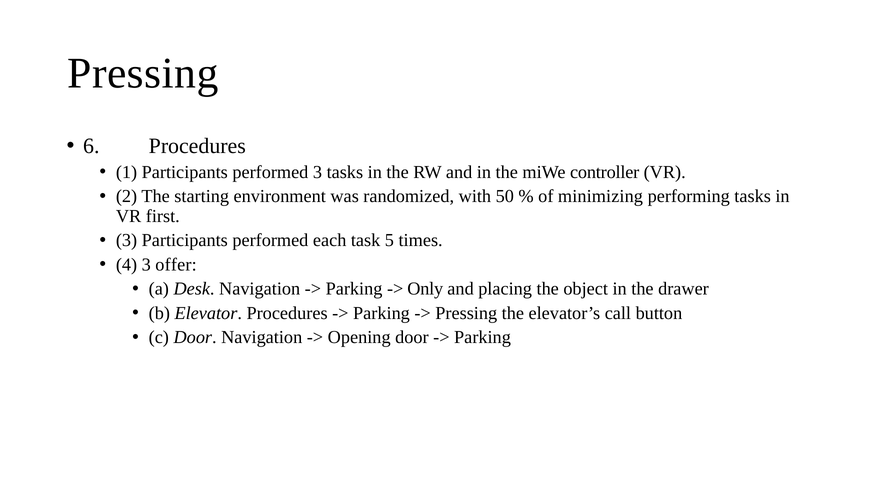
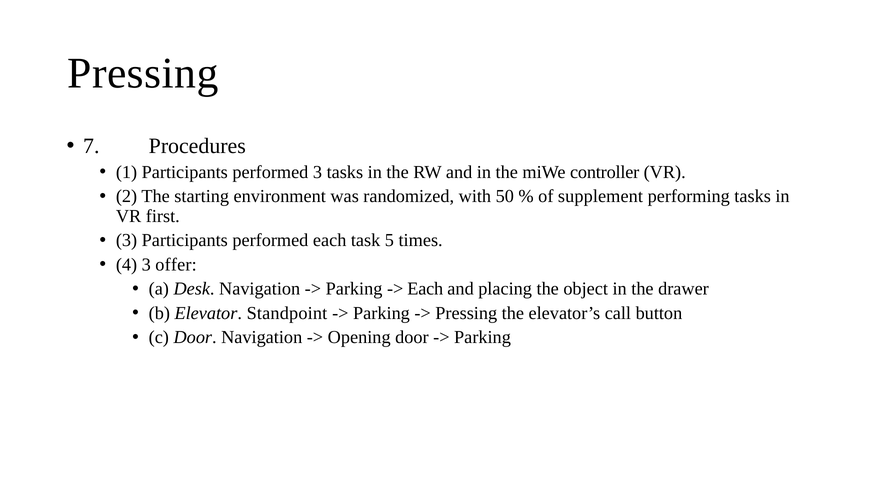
6: 6 -> 7
minimizing: minimizing -> supplement
Only at (425, 289): Only -> Each
Elevator Procedures: Procedures -> Standpoint
